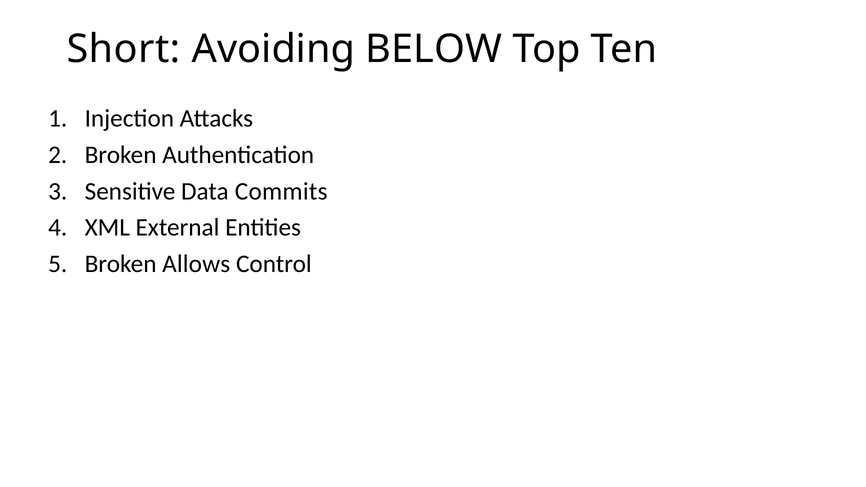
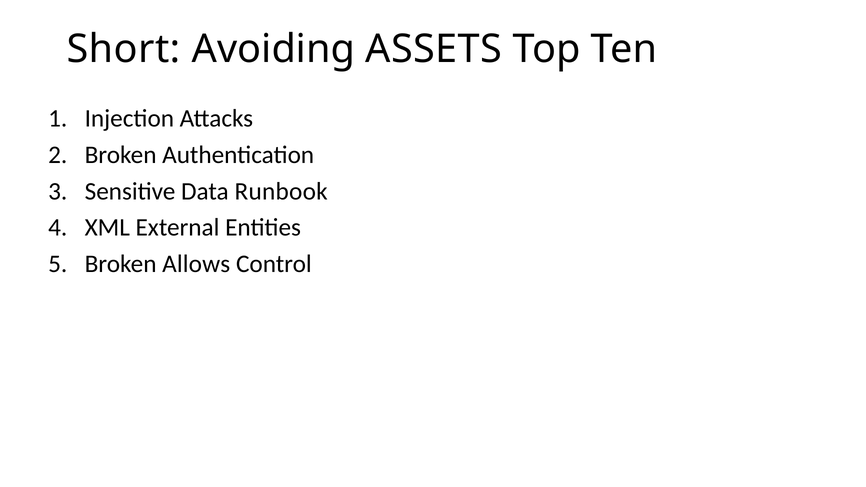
BELOW: BELOW -> ASSETS
Commits: Commits -> Runbook
